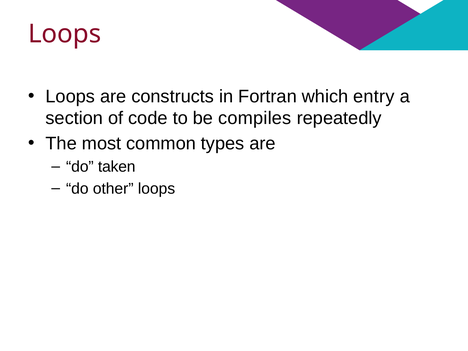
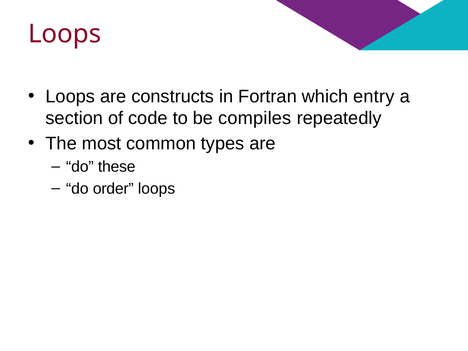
taken: taken -> these
other: other -> order
